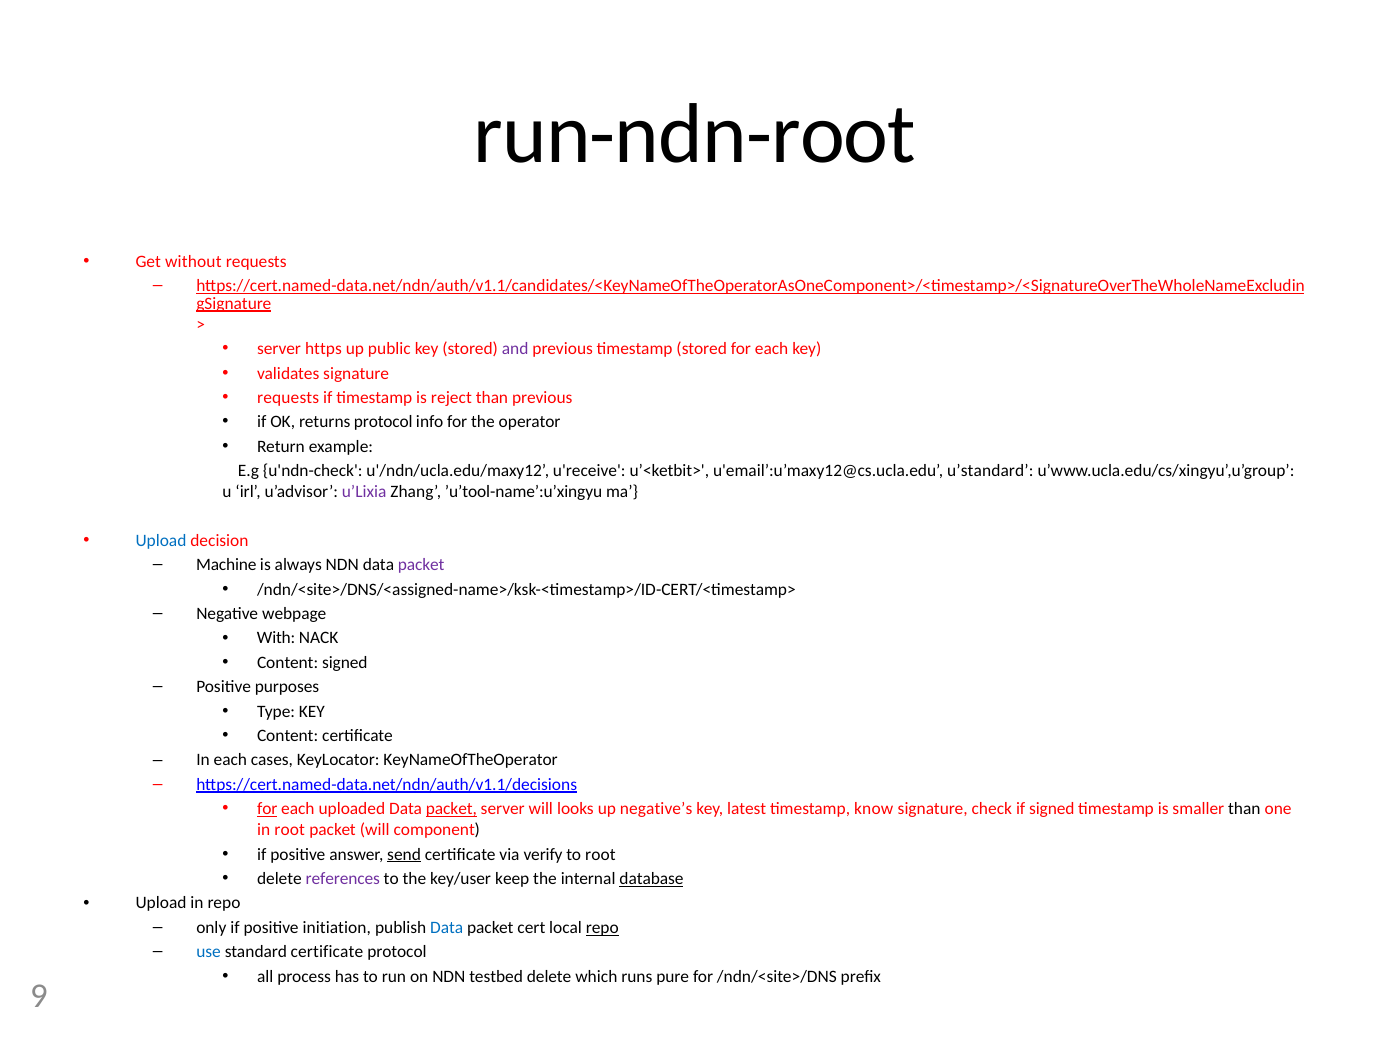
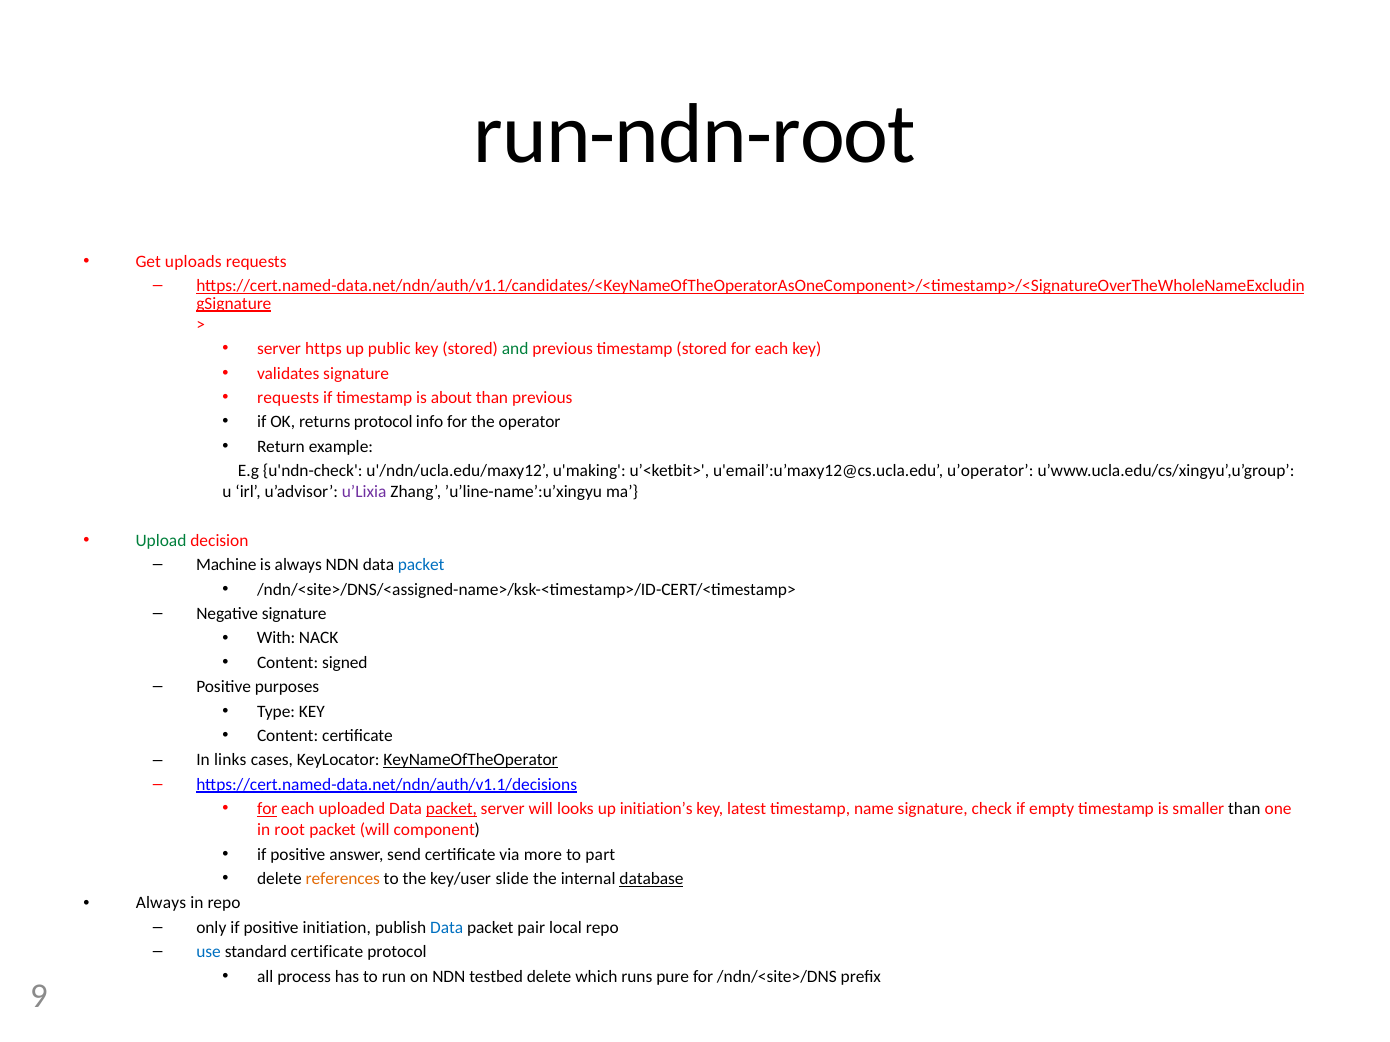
without: without -> uploads
and colour: purple -> green
reject: reject -> about
u'receive: u'receive -> u'making
u’standard: u’standard -> u’operator
’u’tool-name’:u’xingyu: ’u’tool-name’:u’xingyu -> ’u’line-name’:u’xingyu
Upload at (161, 541) colour: blue -> green
packet at (421, 565) colour: purple -> blue
Negative webpage: webpage -> signature
In each: each -> links
KeyNameOfTheOperator underline: none -> present
negative’s: negative’s -> initiation’s
know: know -> name
if signed: signed -> empty
send underline: present -> none
verify: verify -> more
to root: root -> part
references colour: purple -> orange
keep: keep -> slide
Upload at (161, 904): Upload -> Always
cert: cert -> pair
repo at (602, 928) underline: present -> none
